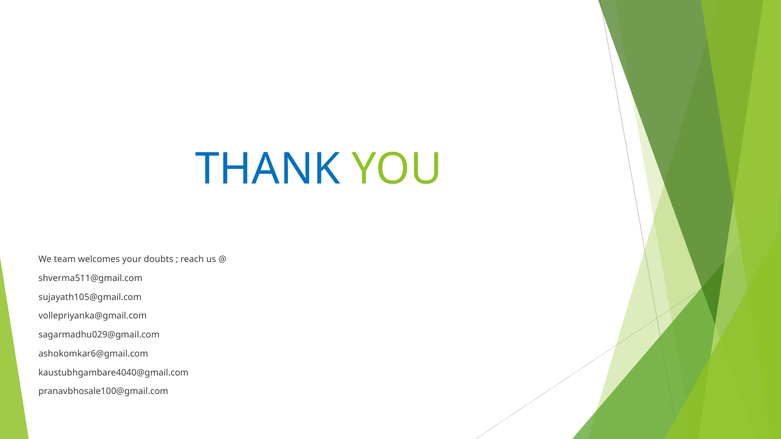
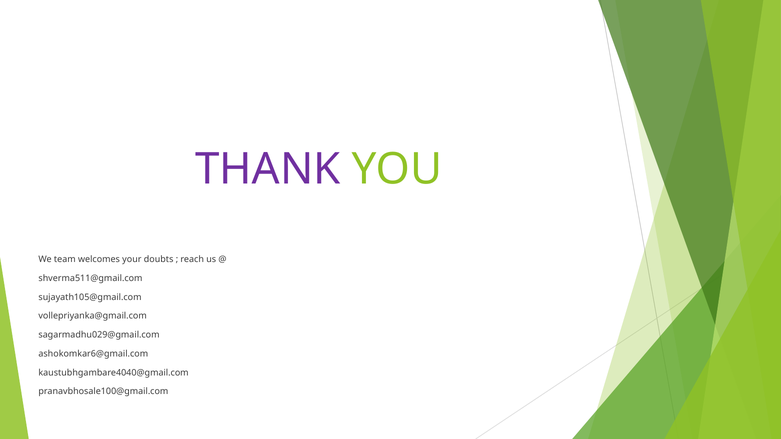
THANK colour: blue -> purple
